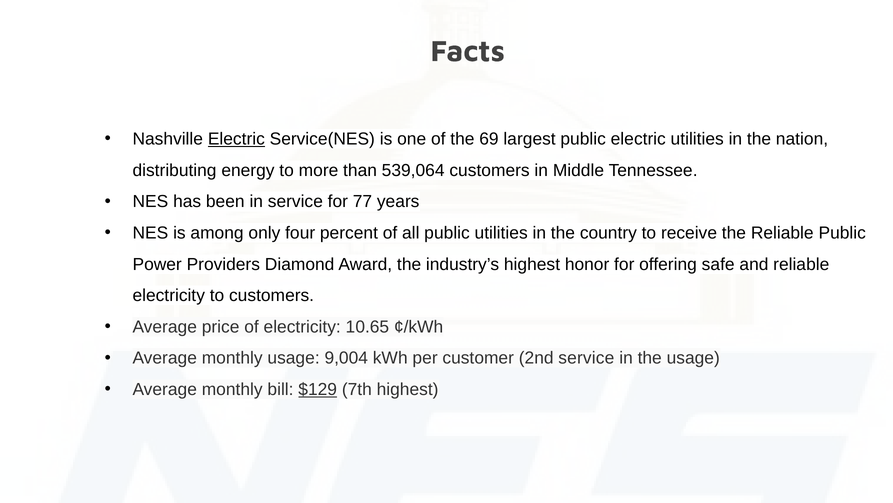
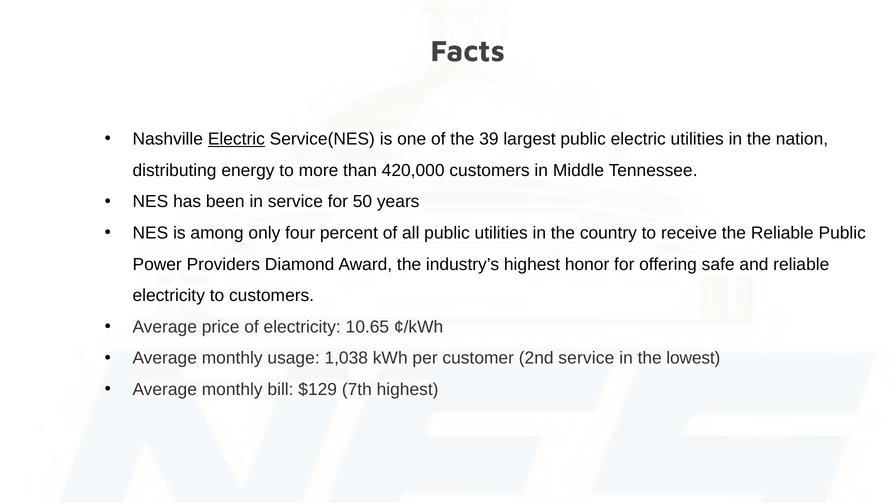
69: 69 -> 39
539,064: 539,064 -> 420,000
77: 77 -> 50
9,004: 9,004 -> 1,038
the usage: usage -> lowest
$129 underline: present -> none
